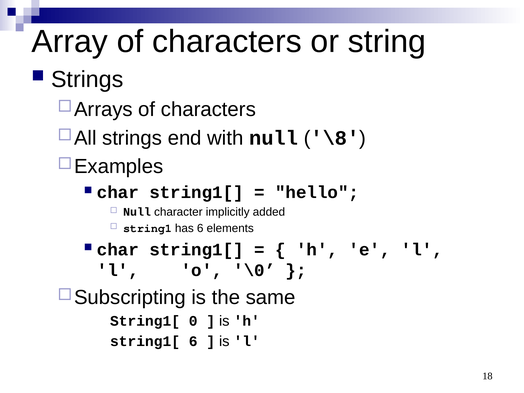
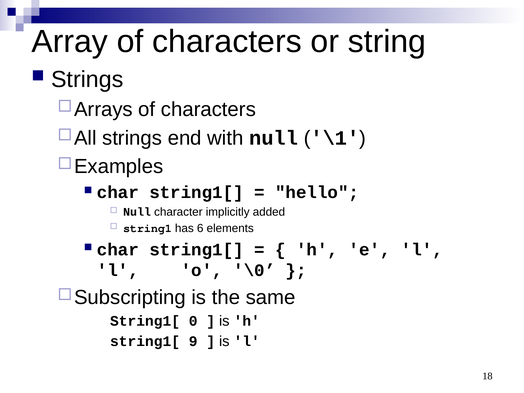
\8: \8 -> \1
string1[ 6: 6 -> 9
